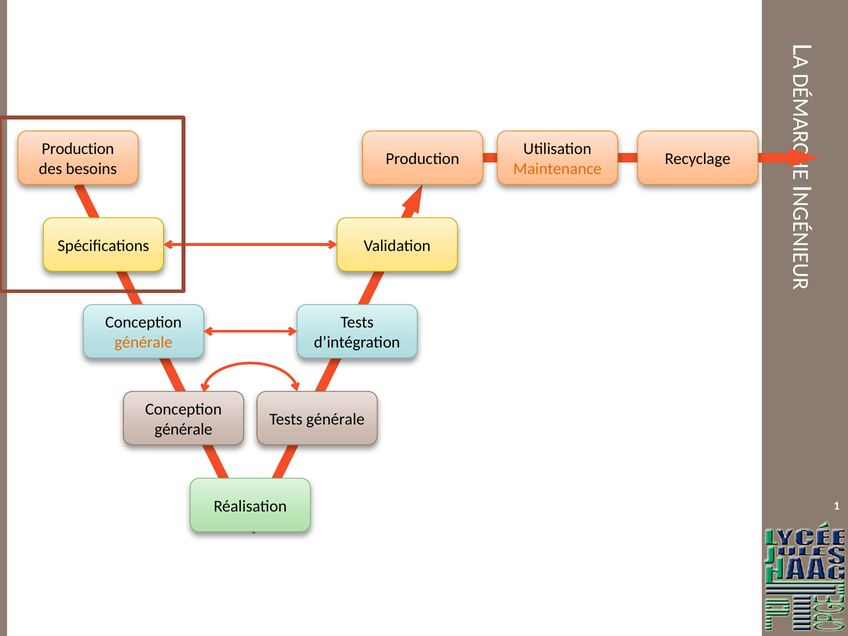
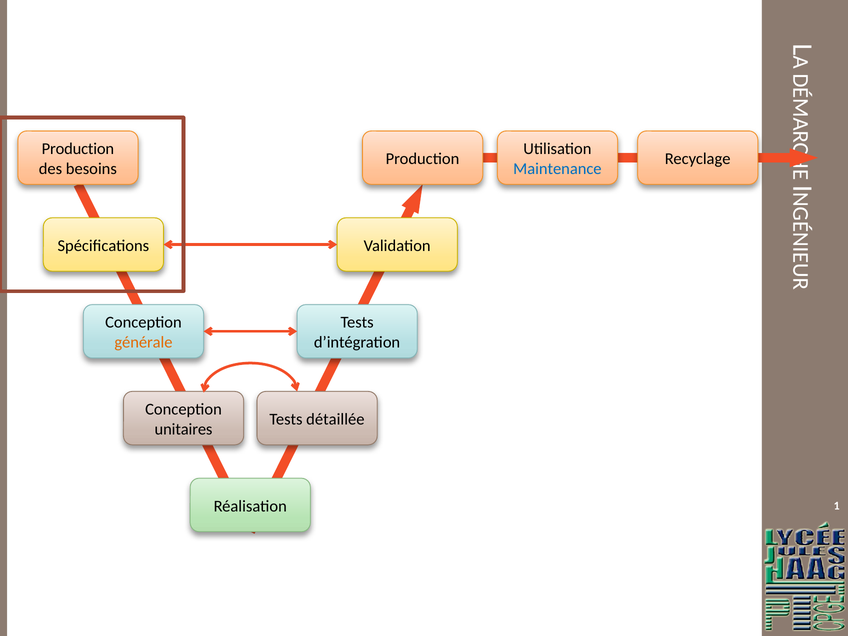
Maintenance colour: orange -> blue
Tests générale: générale -> détaillée
générale at (184, 429): générale -> unitaires
